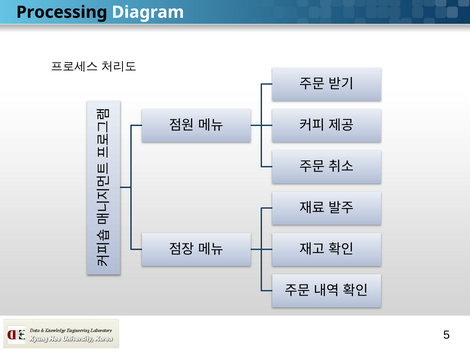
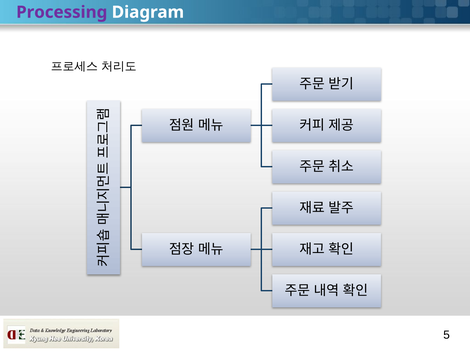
Processing colour: black -> purple
